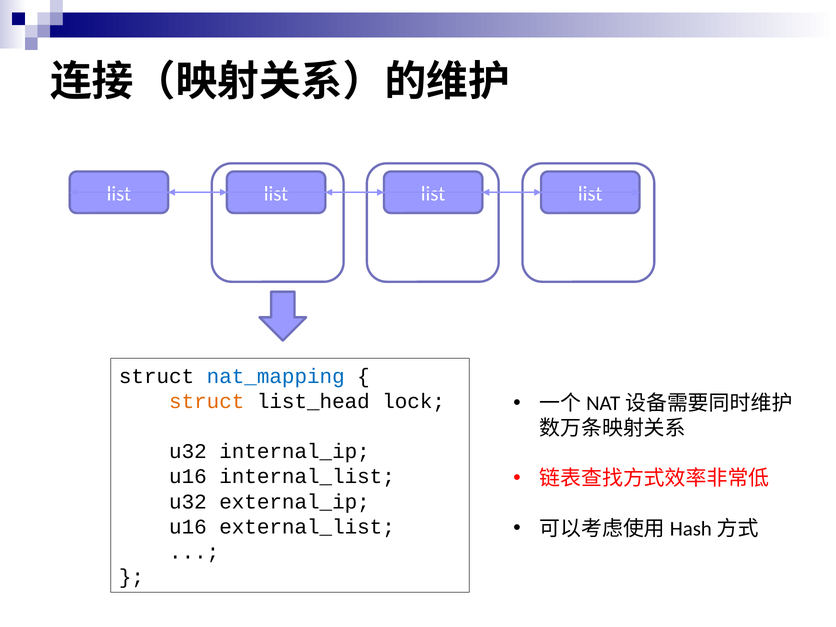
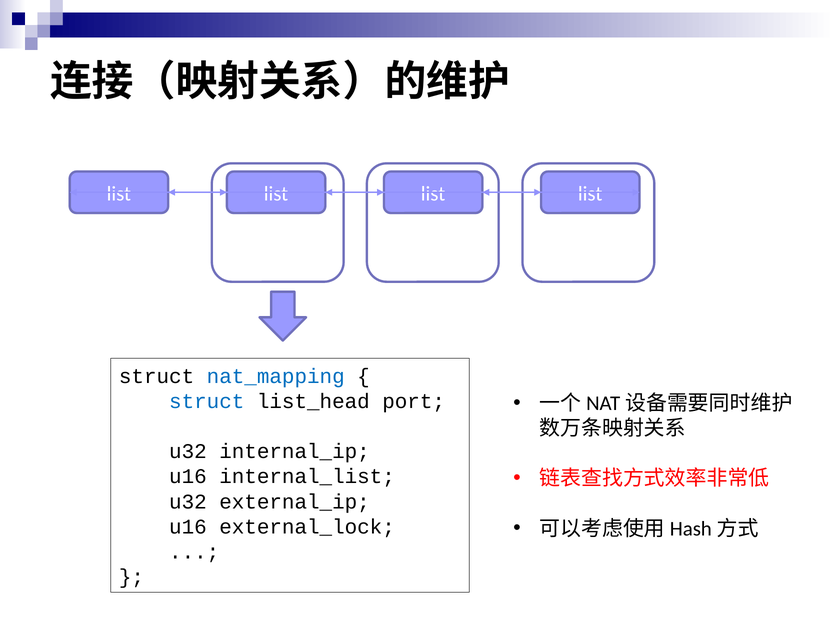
struct at (207, 401) colour: orange -> blue
lock: lock -> port
external_list: external_list -> external_lock
